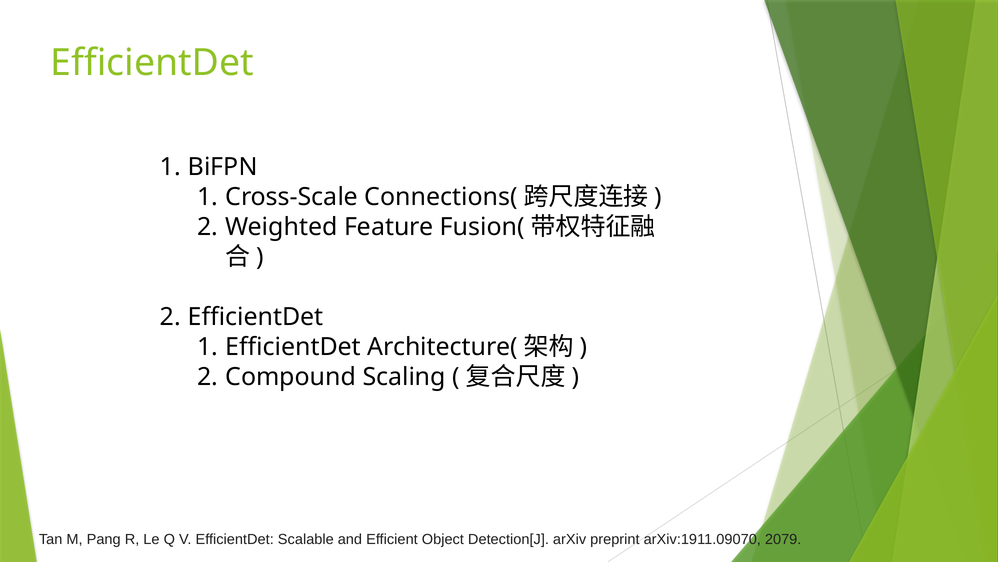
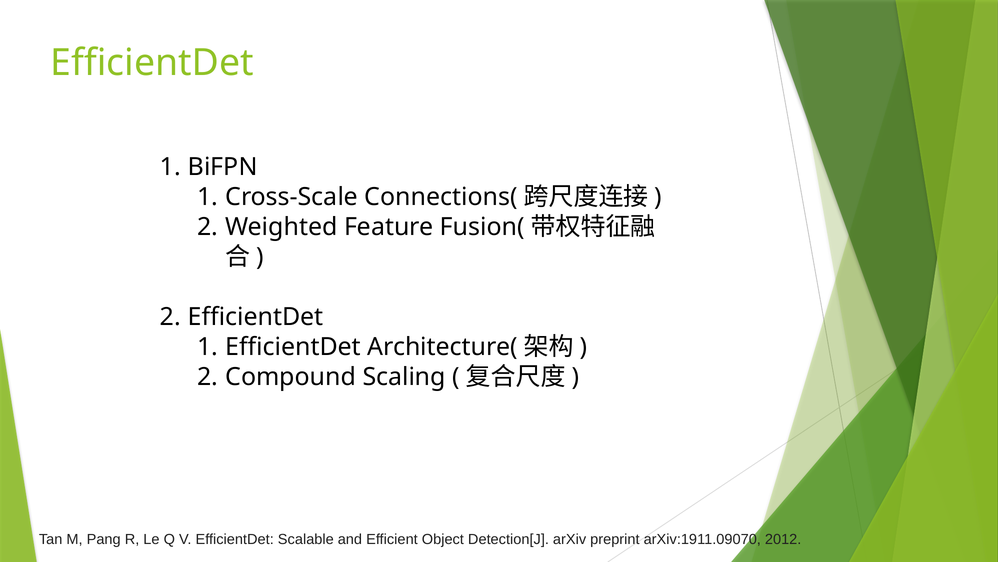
2079: 2079 -> 2012
